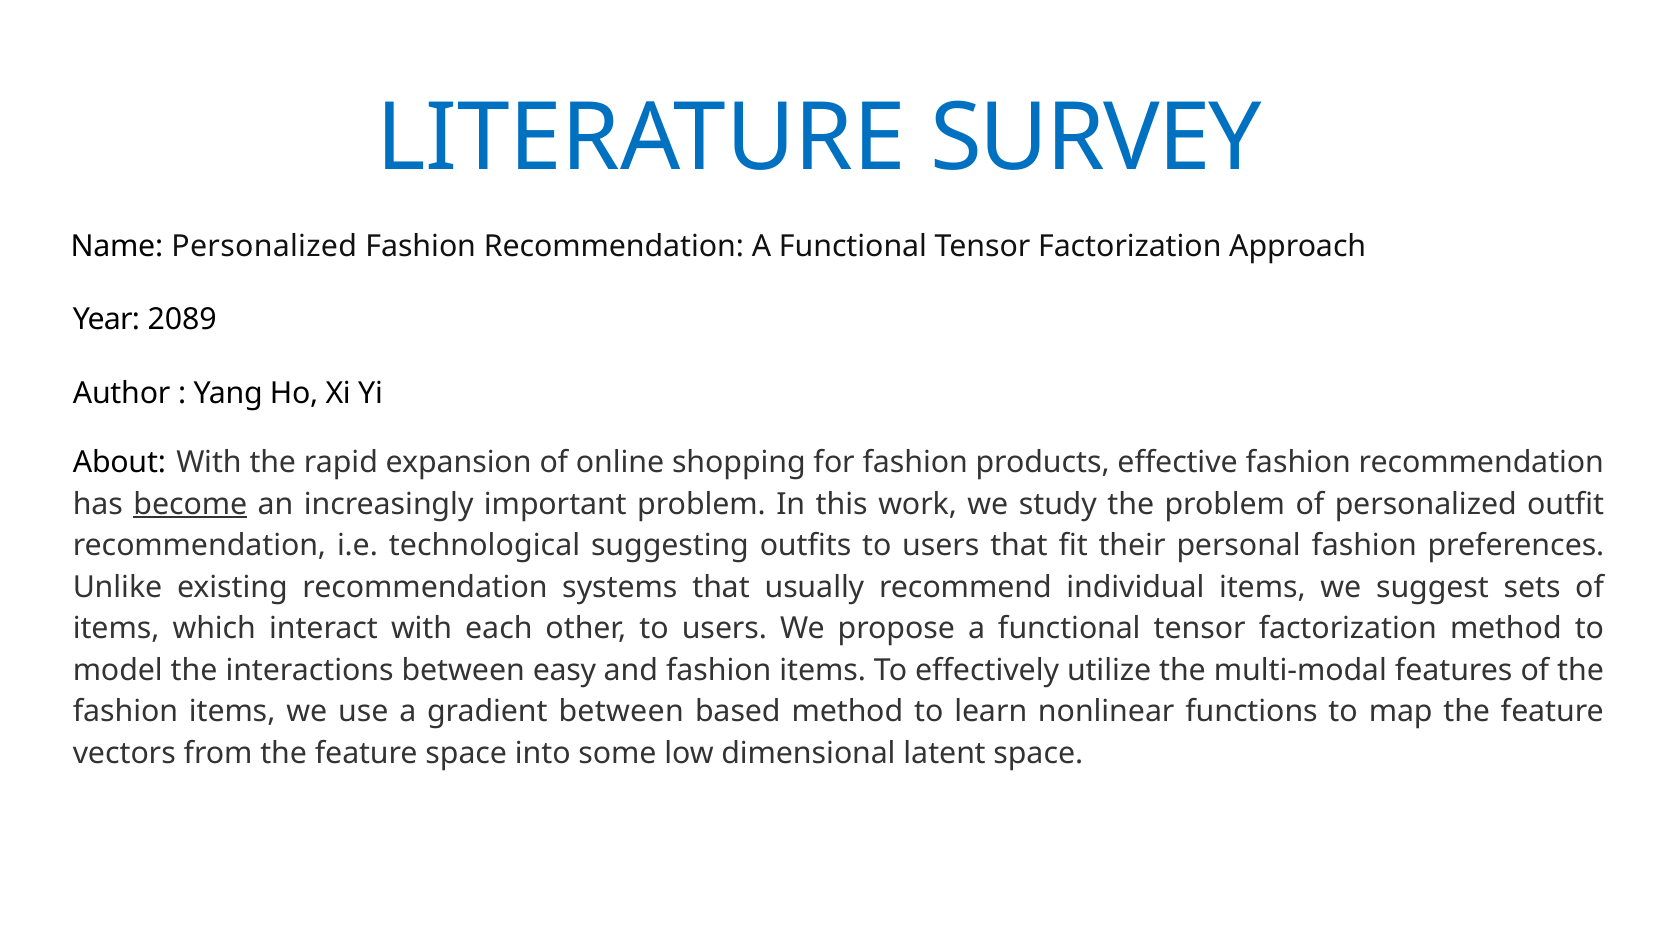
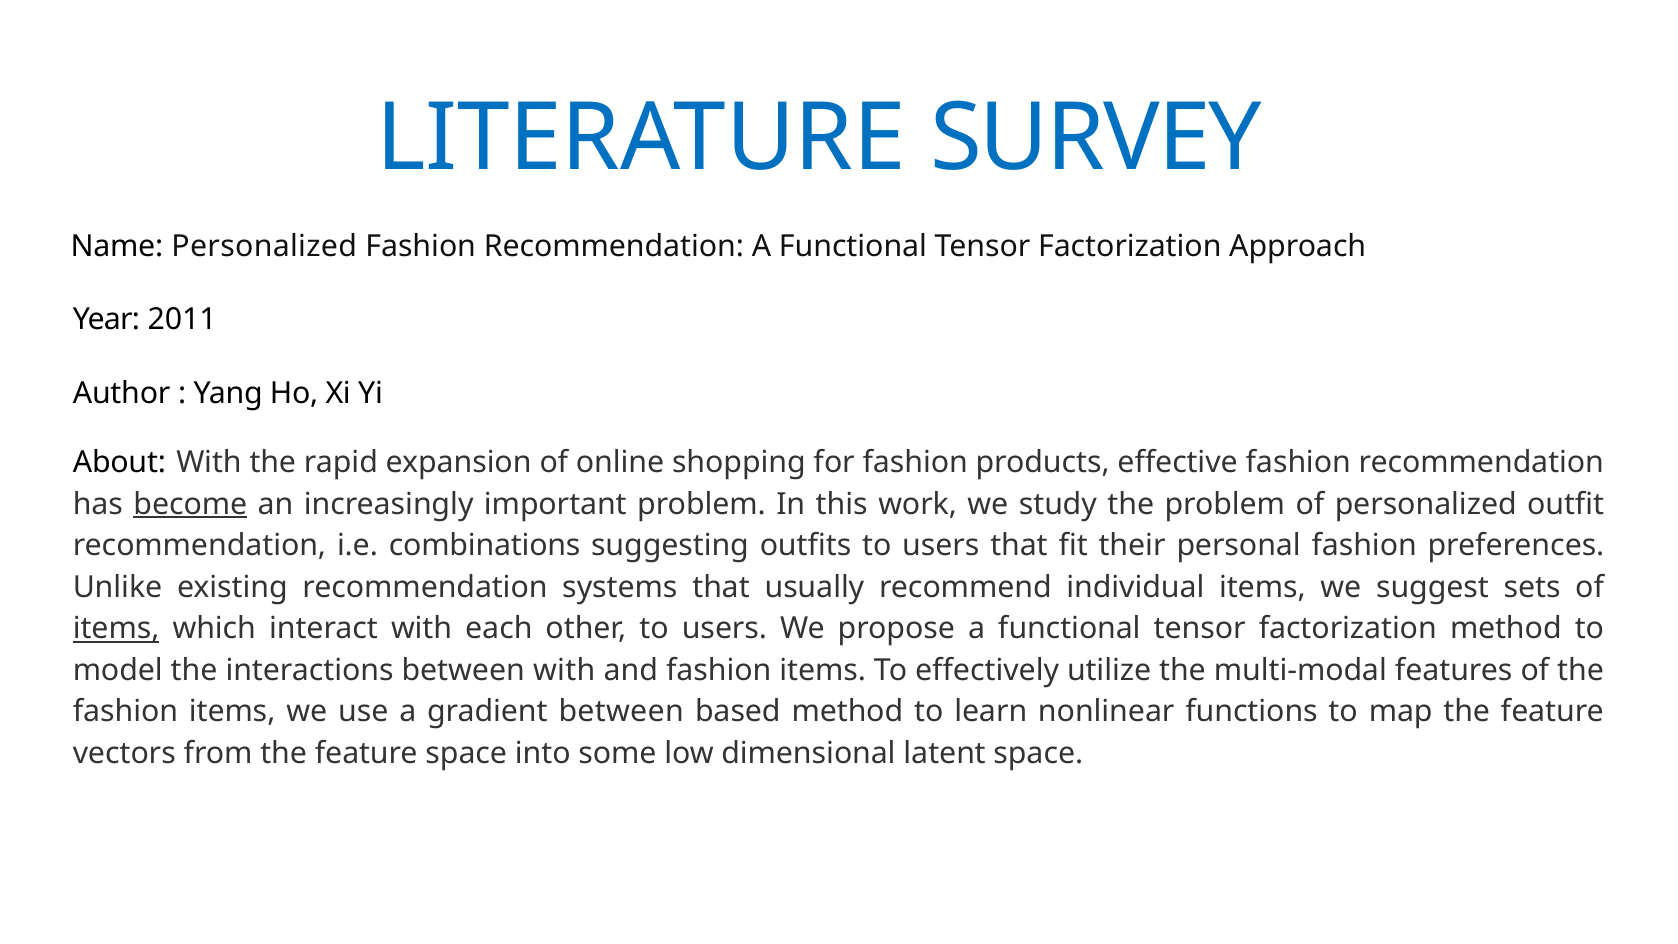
2089: 2089 -> 2011
technological: technological -> combinations
items at (116, 629) underline: none -> present
between easy: easy -> with
